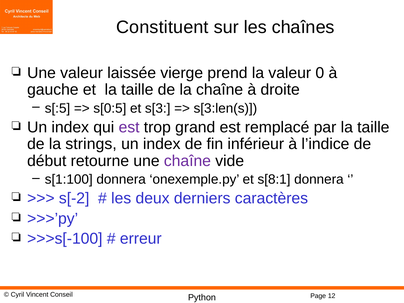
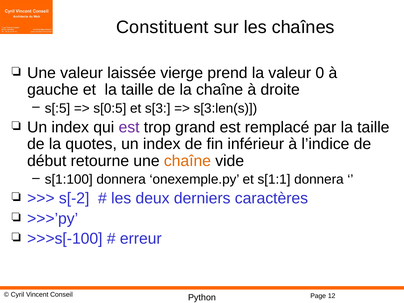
strings: strings -> quotes
chaîne at (187, 161) colour: purple -> orange
s[8:1: s[8:1 -> s[1:1
